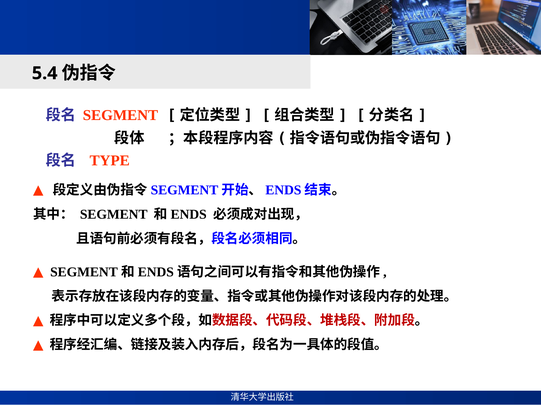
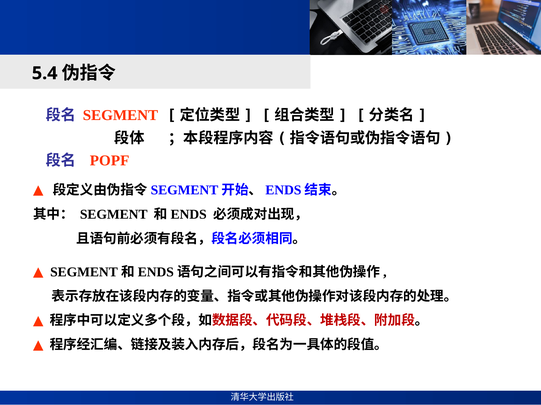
TYPE: TYPE -> POPF
